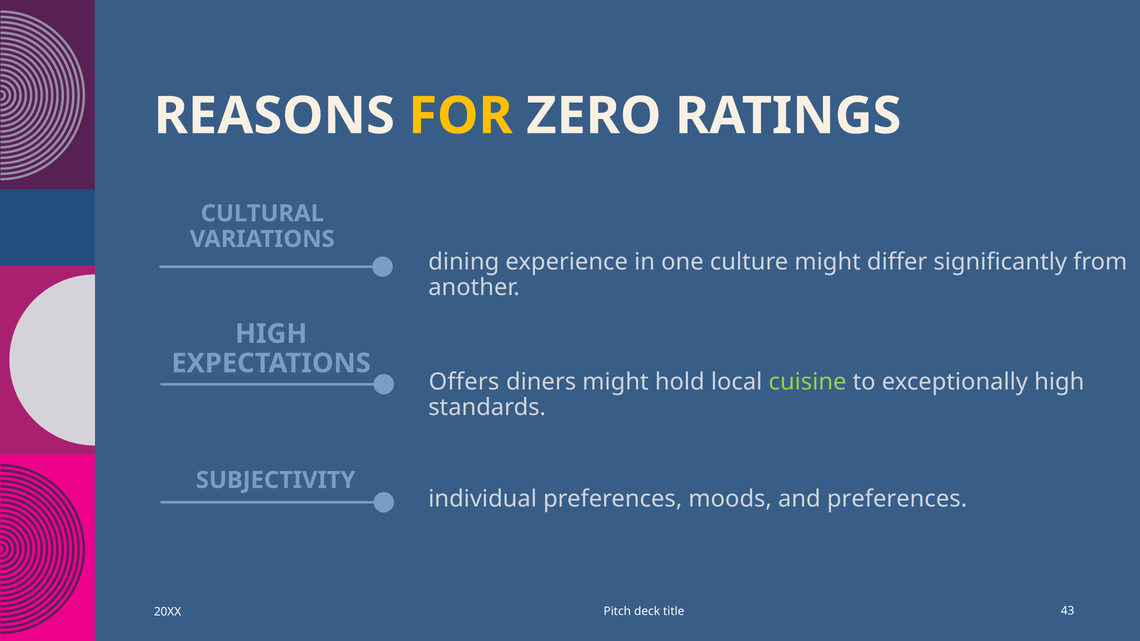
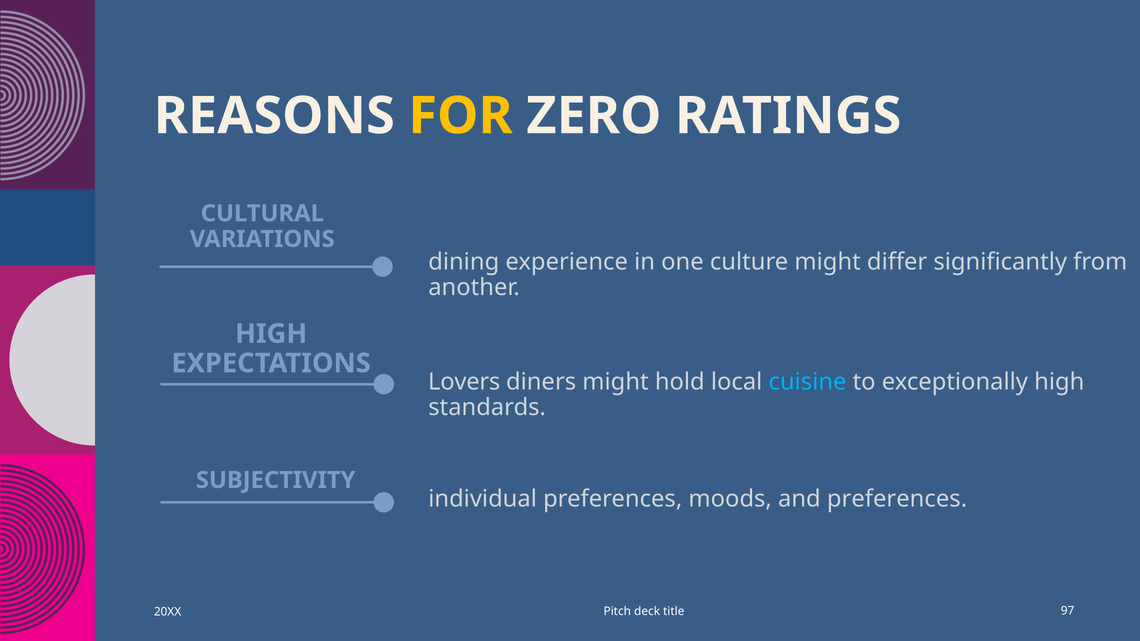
Offers: Offers -> Lovers
cuisine colour: light green -> light blue
43: 43 -> 97
